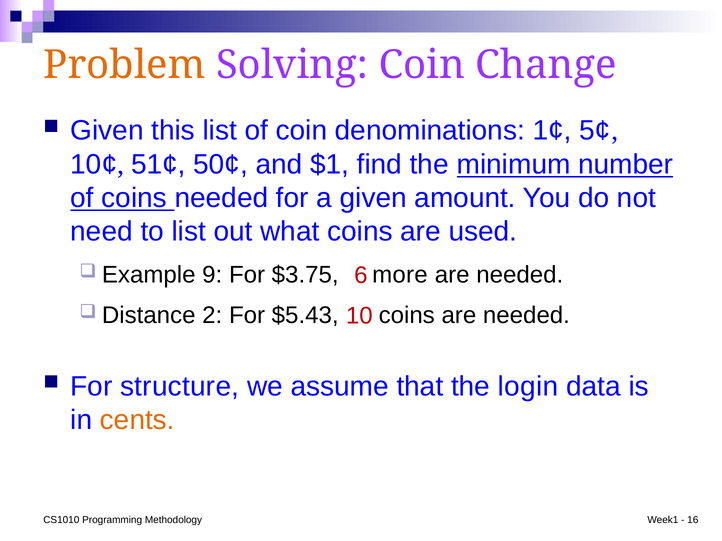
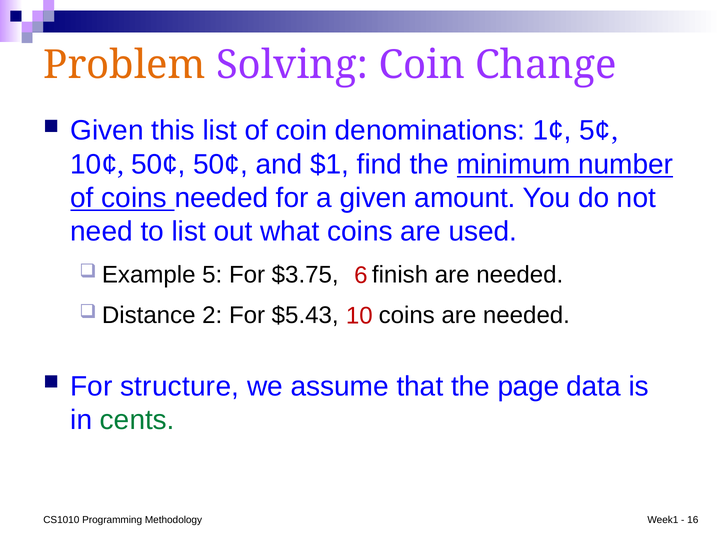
10¢ 51¢: 51¢ -> 50¢
9: 9 -> 5
more: more -> finish
login: login -> page
cents colour: orange -> green
